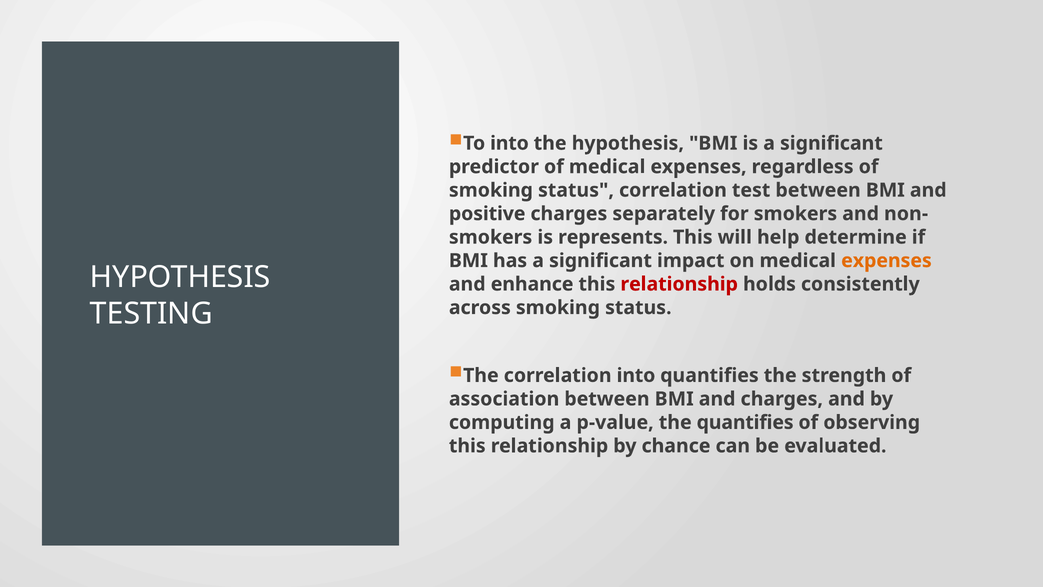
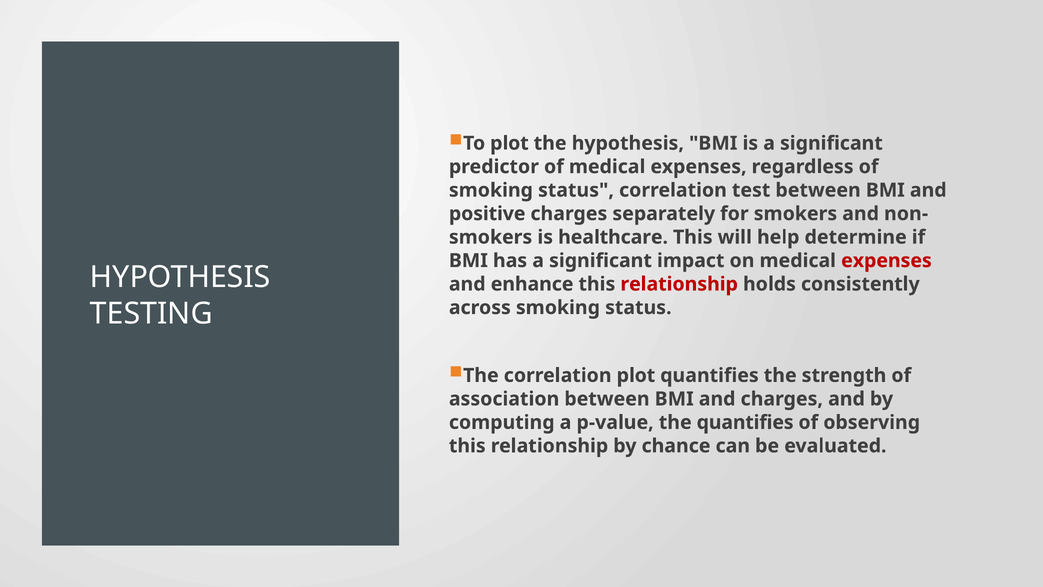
To into: into -> plot
represents: represents -> healthcare
expenses at (886, 261) colour: orange -> red
correlation into: into -> plot
